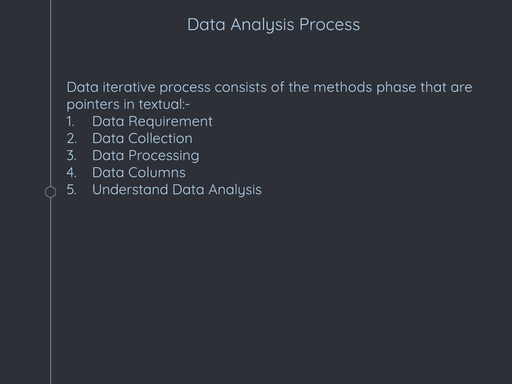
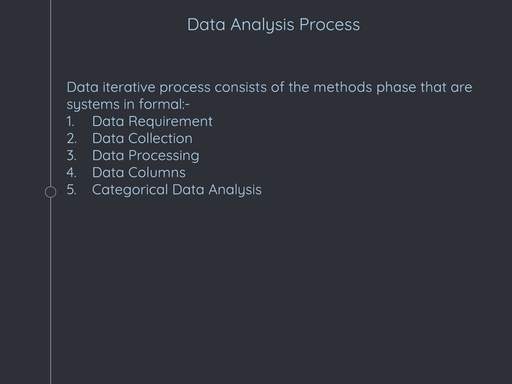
pointers: pointers -> systems
textual:-: textual:- -> formal:-
Understand: Understand -> Categorical
